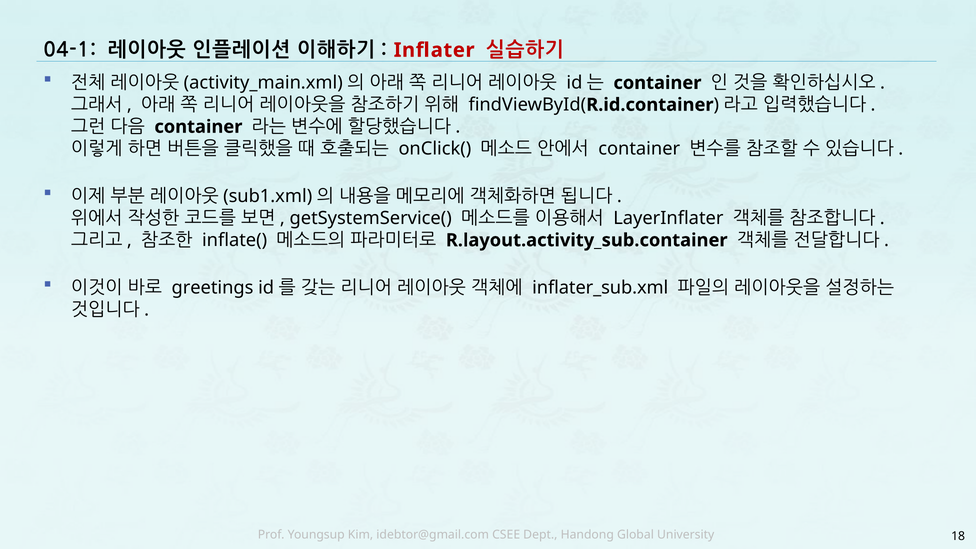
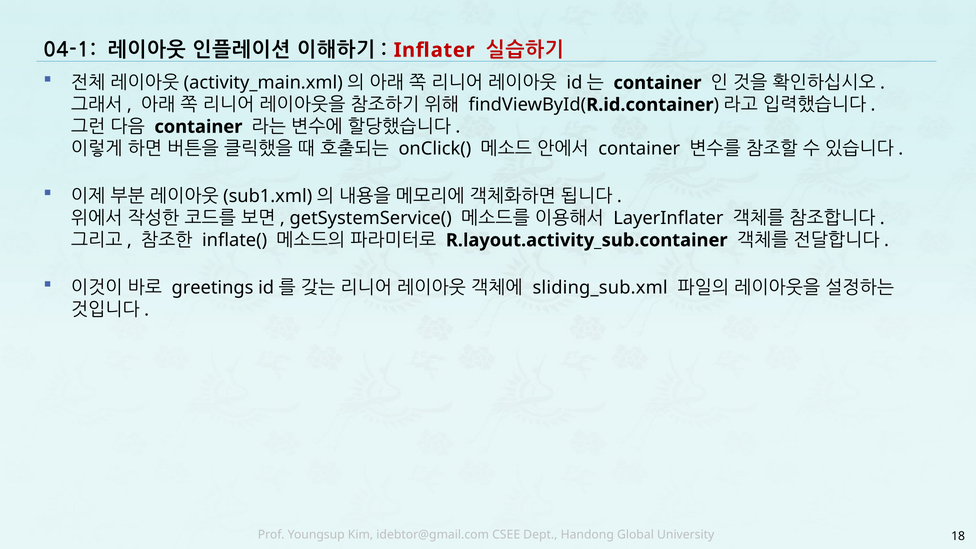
inflater_sub.xml: inflater_sub.xml -> sliding_sub.xml
